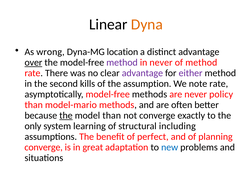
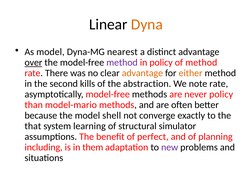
As wrong: wrong -> model
location: location -> nearest
in never: never -> policy
advantage at (142, 73) colour: purple -> orange
either colour: purple -> orange
assumption: assumption -> abstraction
the at (66, 115) underline: present -> none
model than: than -> shell
only: only -> that
including: including -> simulator
converge at (44, 147): converge -> including
great: great -> them
new colour: blue -> purple
